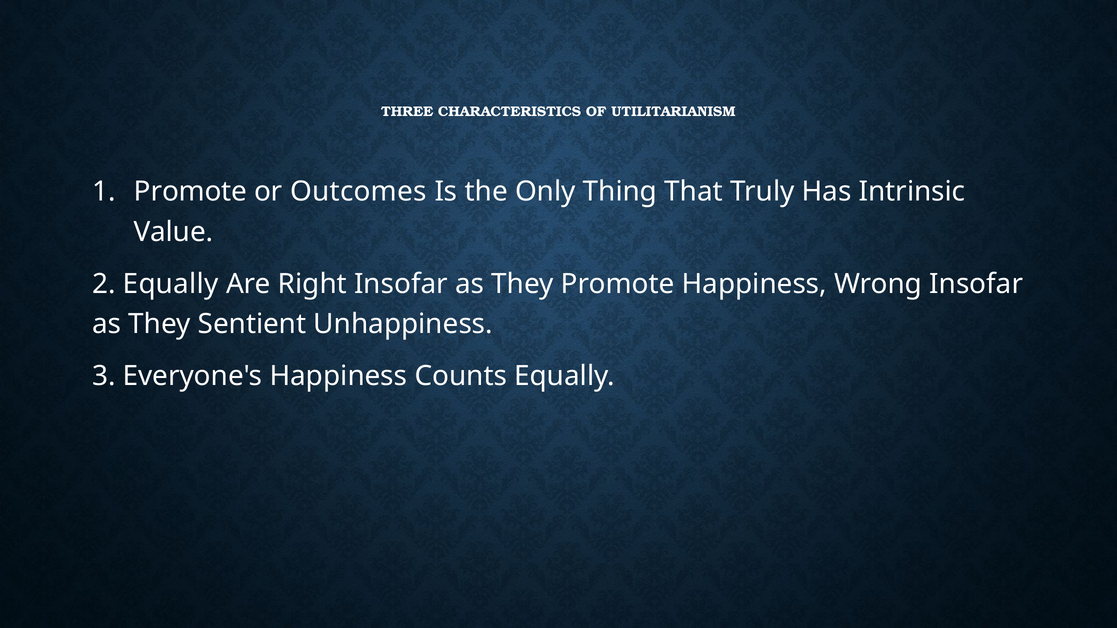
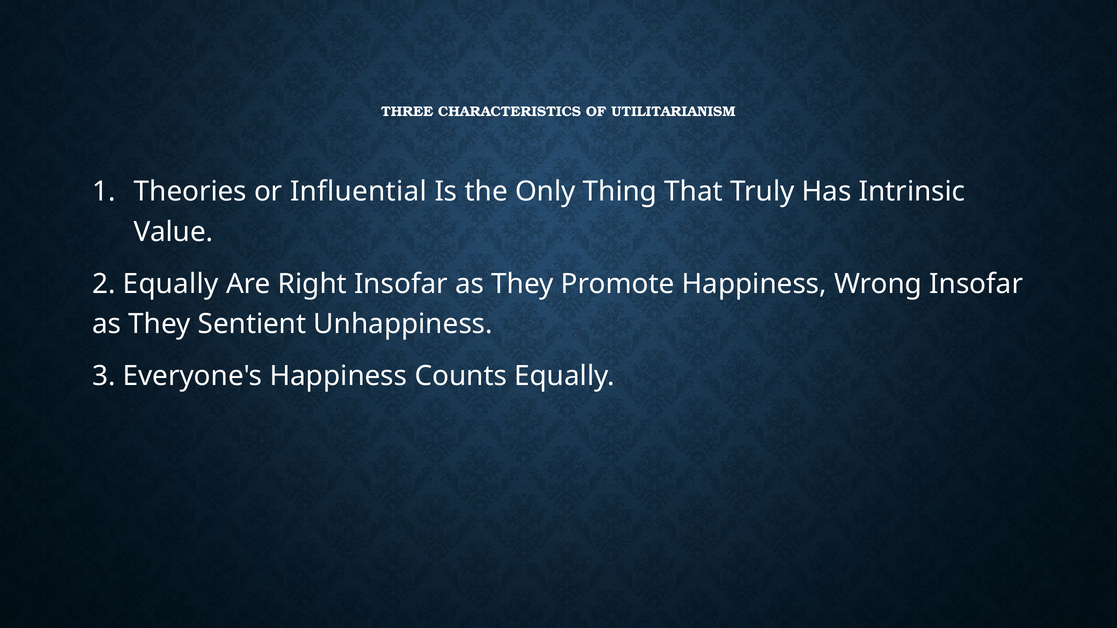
Promote at (190, 192): Promote -> Theories
Outcomes: Outcomes -> Influential
